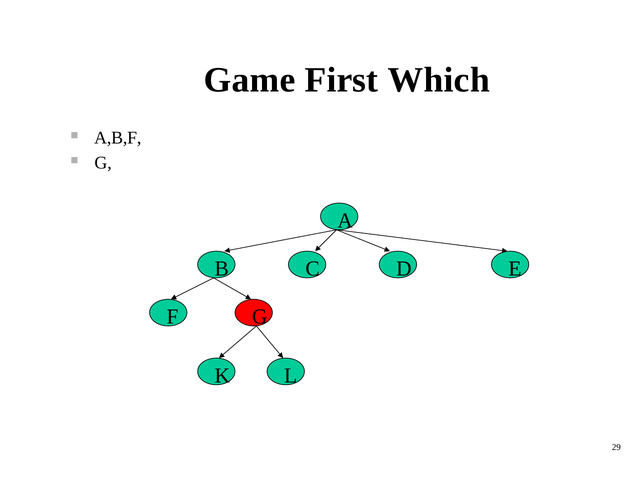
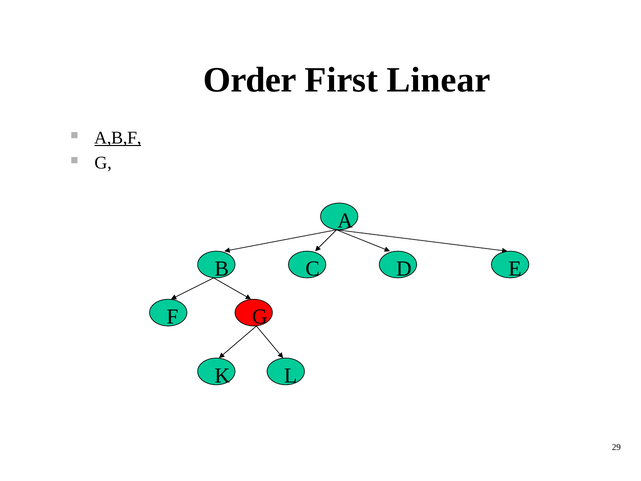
Game: Game -> Order
Which: Which -> Linear
A,B,F underline: none -> present
